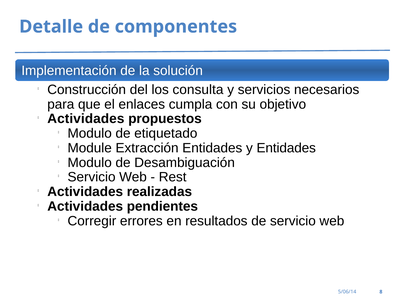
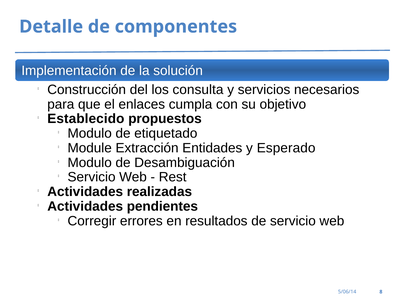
Actividades at (86, 119): Actividades -> Establecido
y Entidades: Entidades -> Esperado
